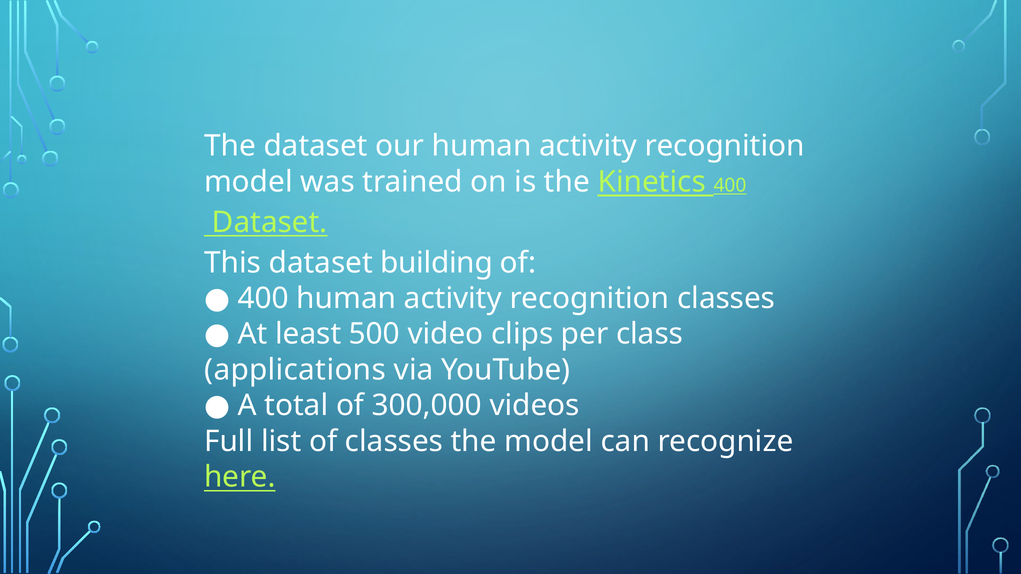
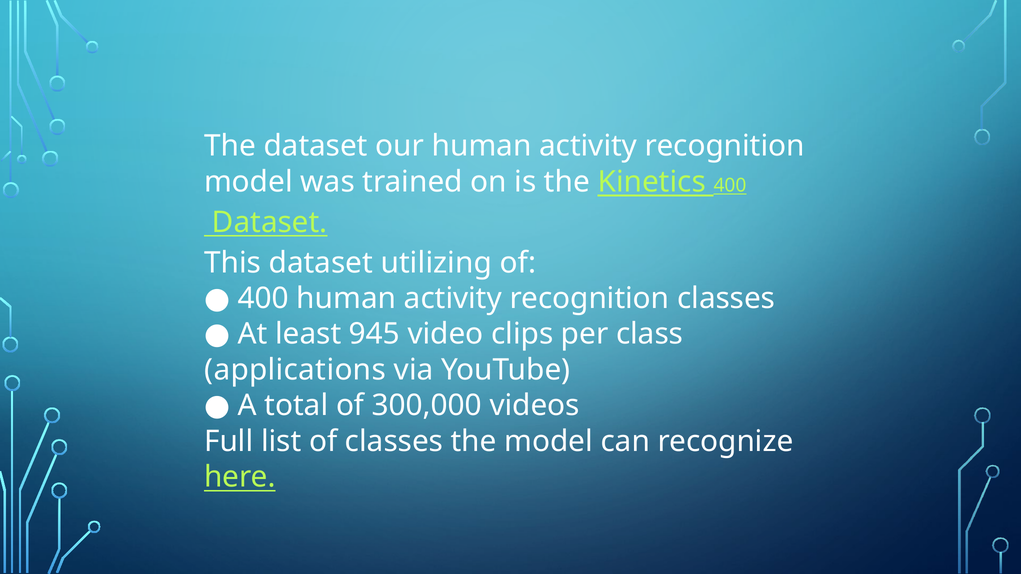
building: building -> utilizing
500: 500 -> 945
